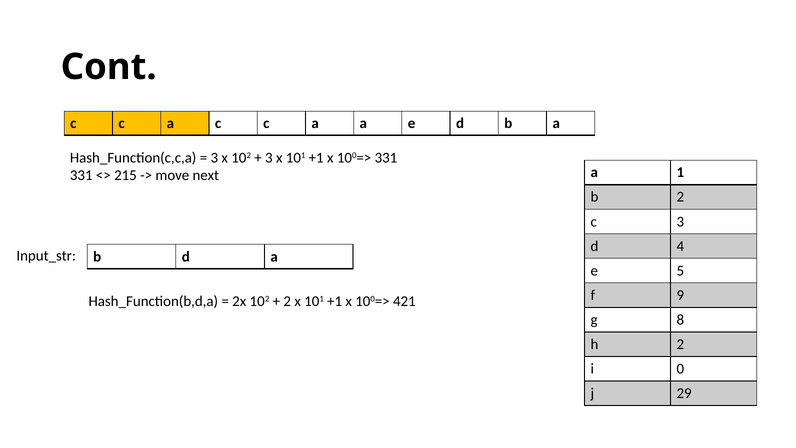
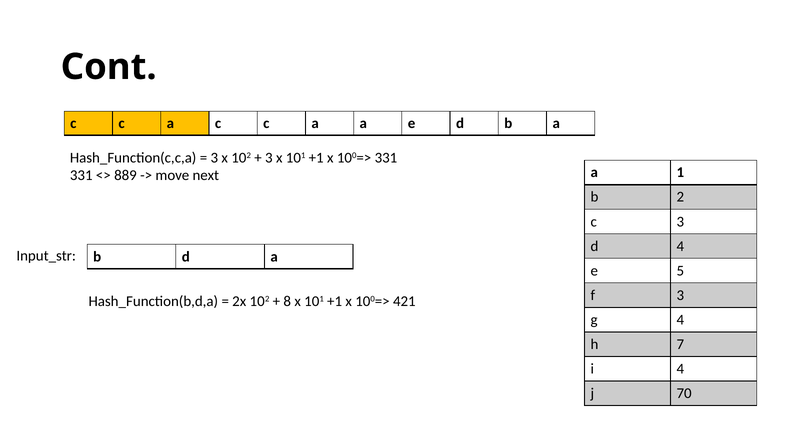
215: 215 -> 889
f 9: 9 -> 3
2 at (287, 301): 2 -> 8
g 8: 8 -> 4
h 2: 2 -> 7
i 0: 0 -> 4
29: 29 -> 70
